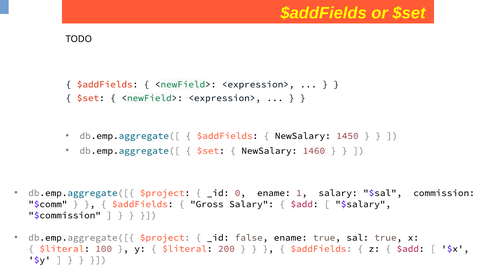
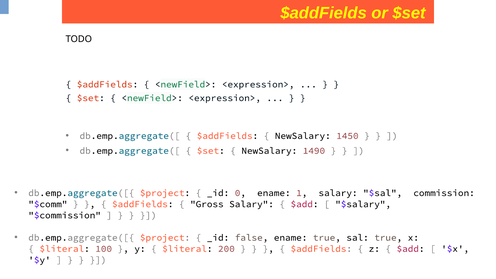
1460: 1460 -> 1490
